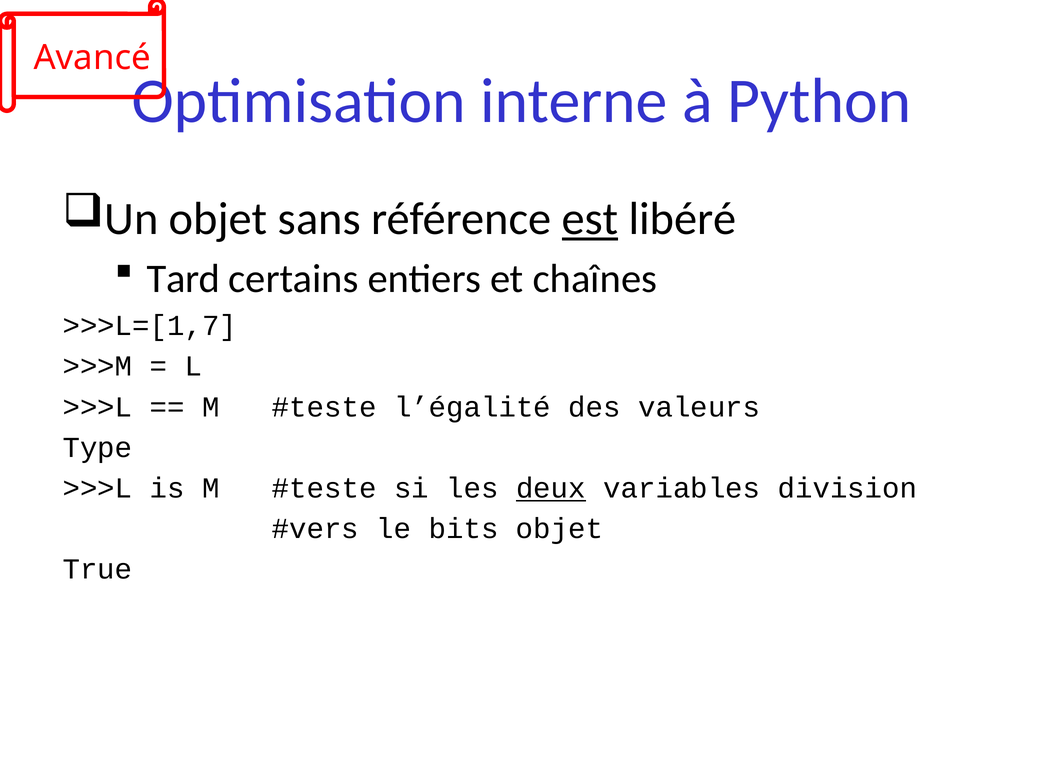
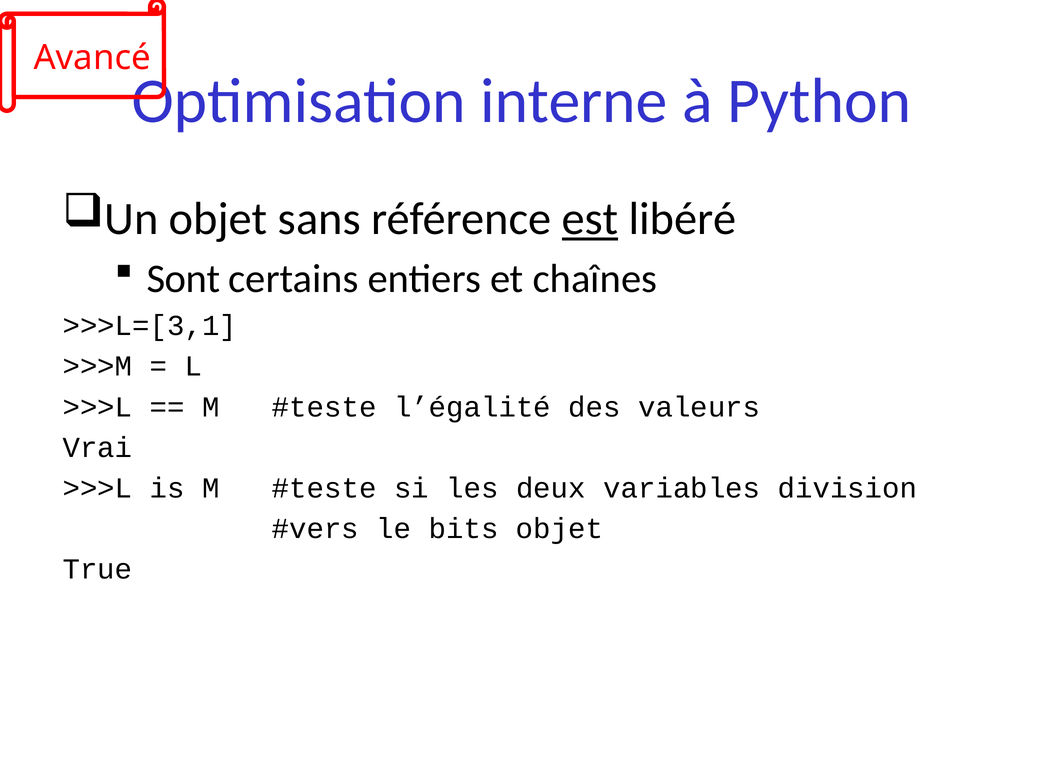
Tard: Tard -> Sont
>>>L=[1,7: >>>L=[1,7 -> >>>L=[3,1
Type: Type -> Vrai
deux underline: present -> none
